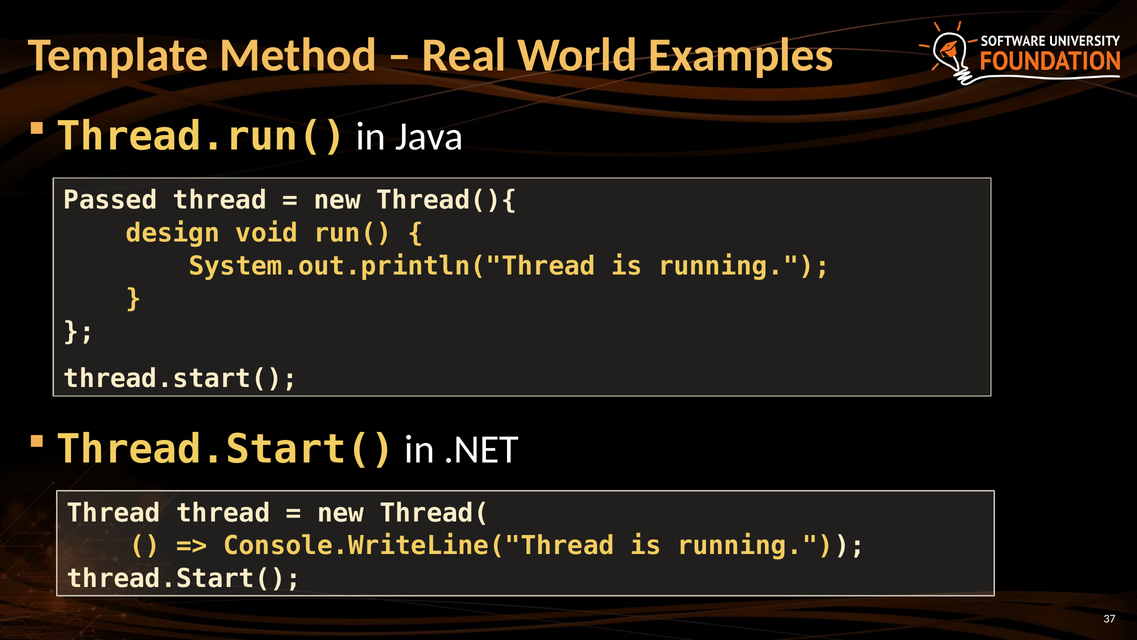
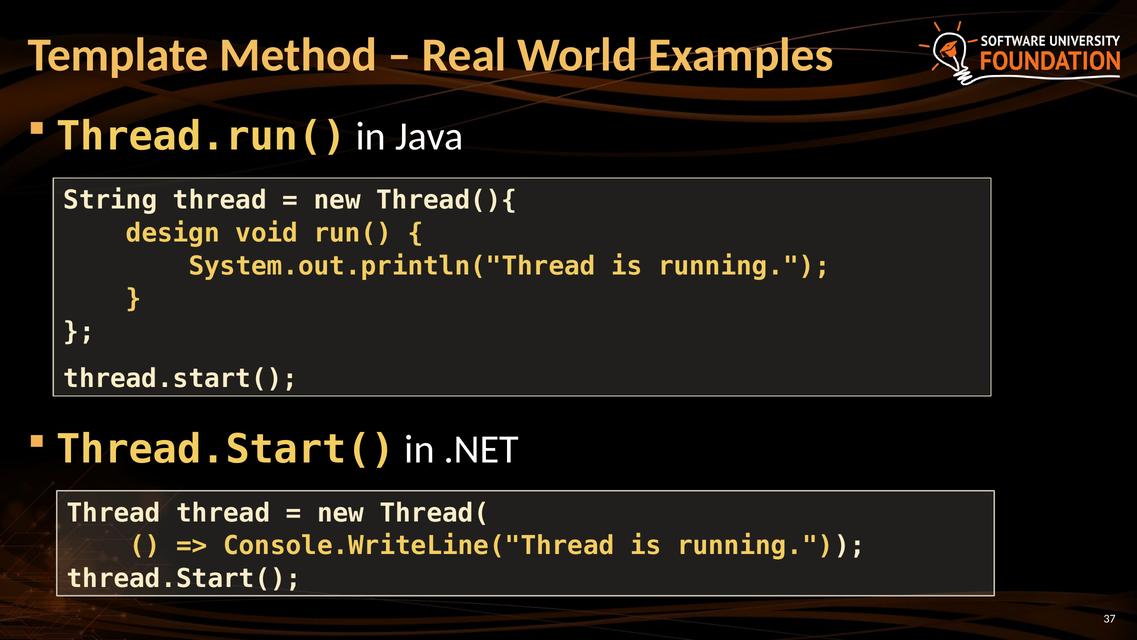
Passed: Passed -> String
